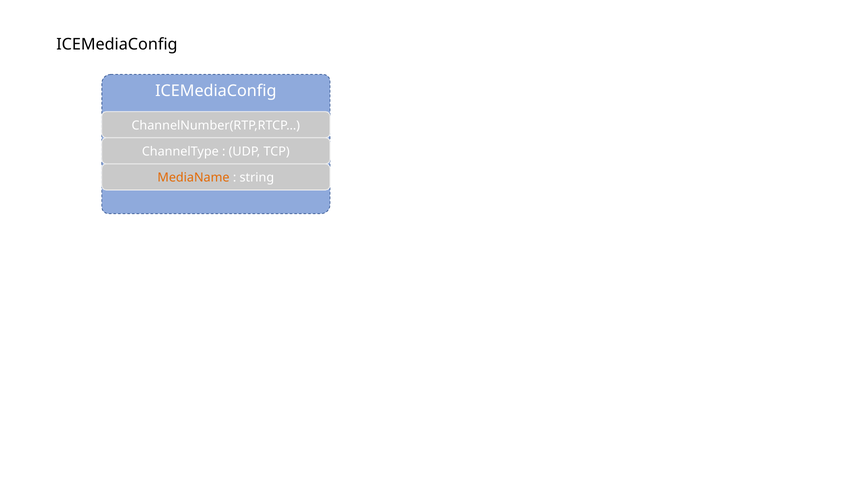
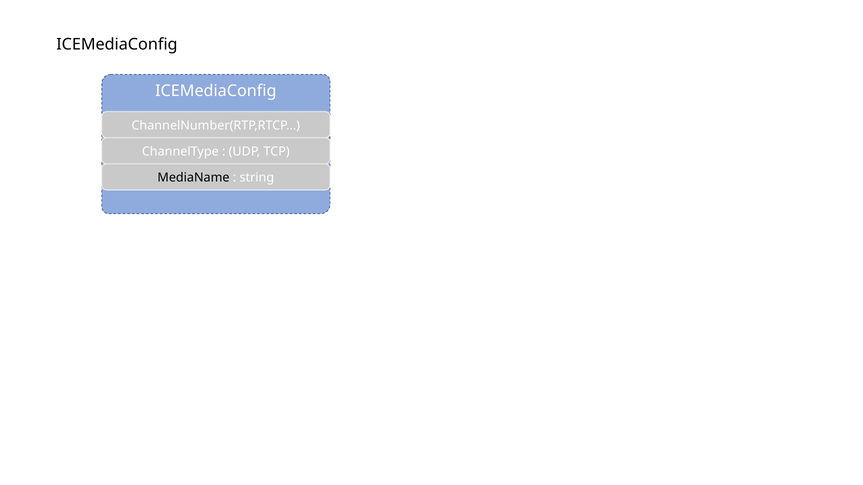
MediaName colour: orange -> black
